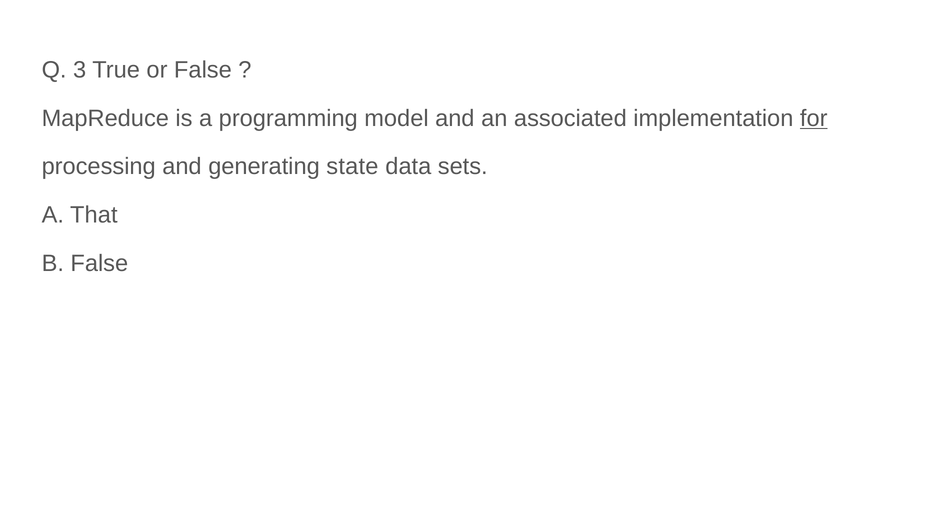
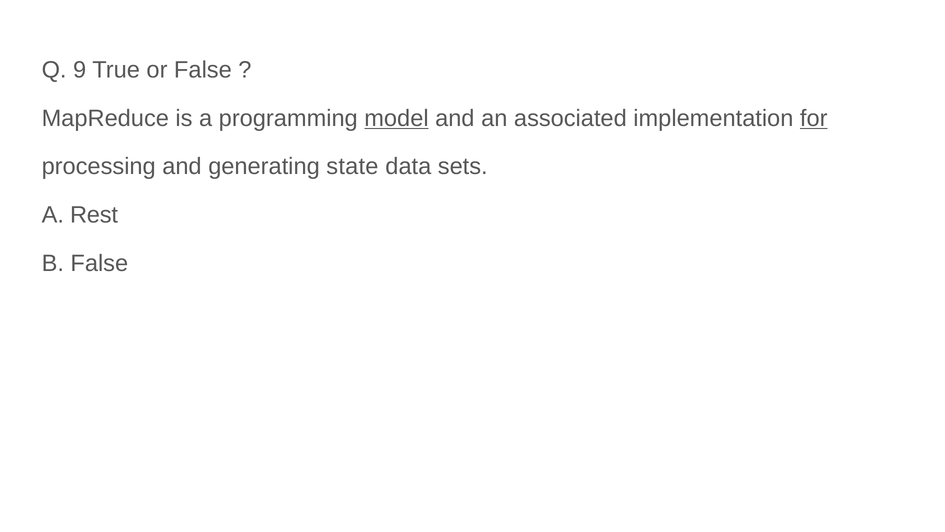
3: 3 -> 9
model underline: none -> present
That: That -> Rest
